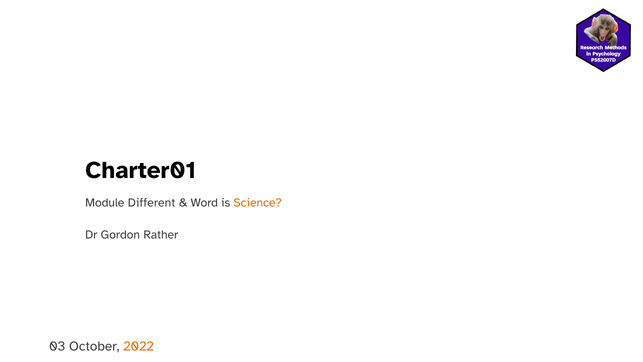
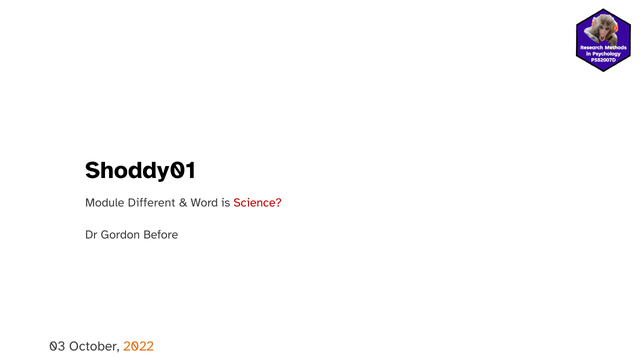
Charter01: Charter01 -> Shoddy01
Science colour: orange -> red
Rather: Rather -> Before
